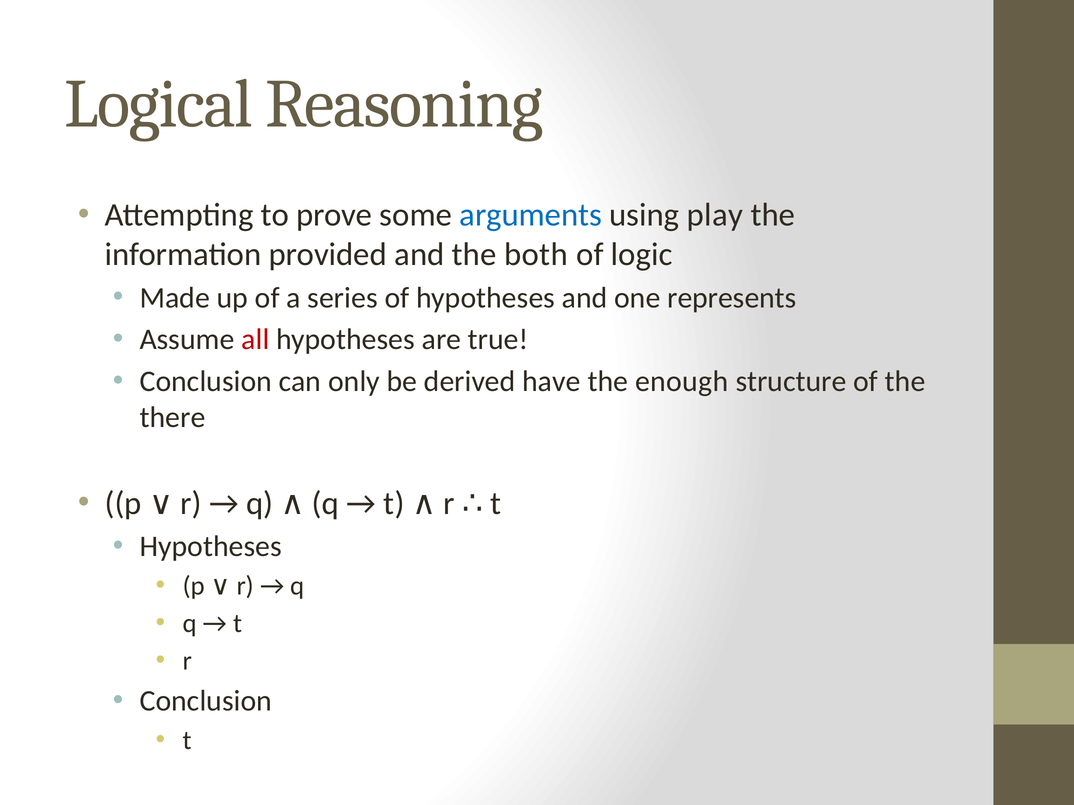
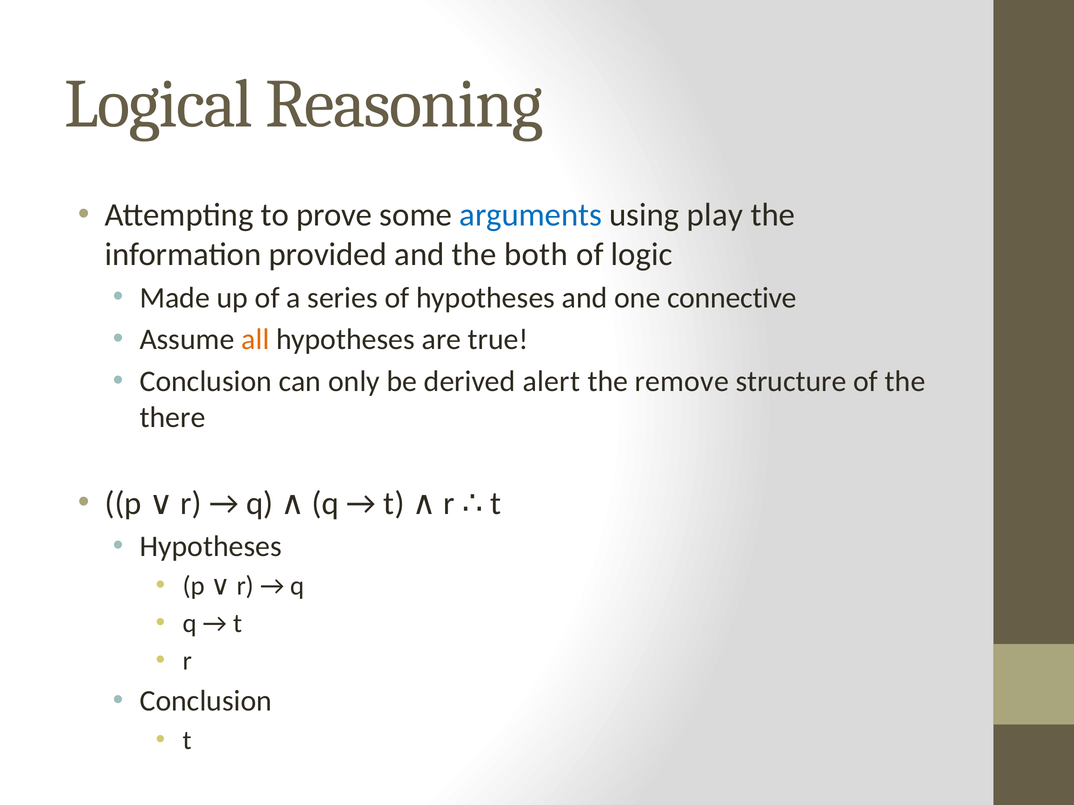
represents: represents -> connective
all colour: red -> orange
have: have -> alert
enough: enough -> remove
